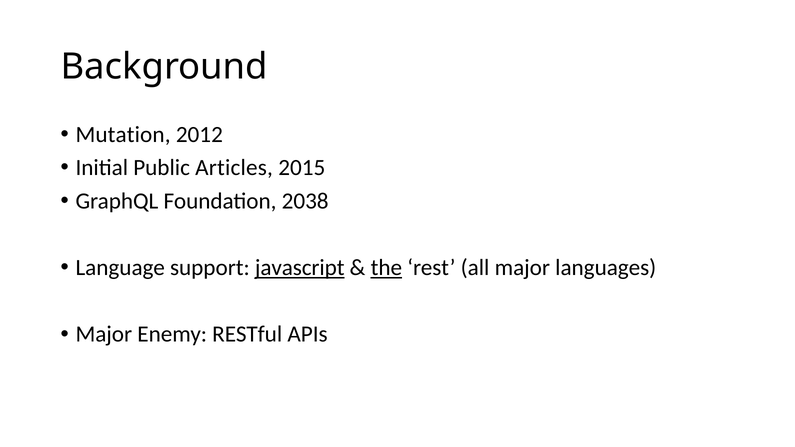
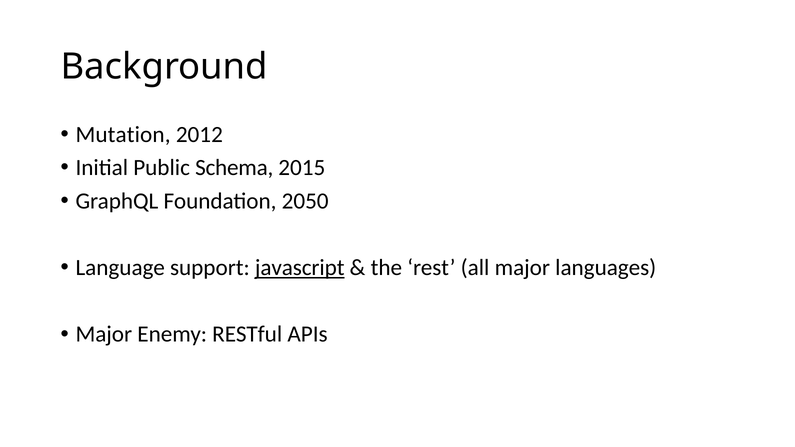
Articles: Articles -> Schema
2038: 2038 -> 2050
the underline: present -> none
